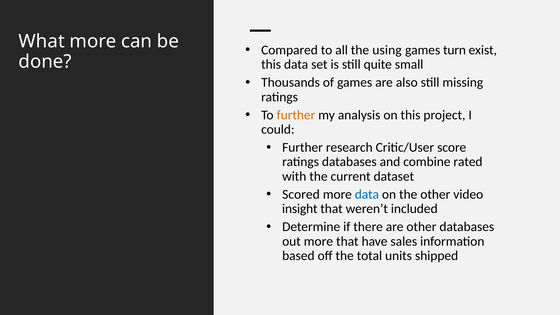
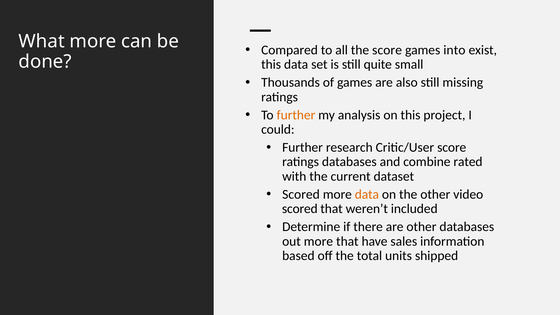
the using: using -> score
turn: turn -> into
data at (367, 194) colour: blue -> orange
insight at (300, 209): insight -> scored
